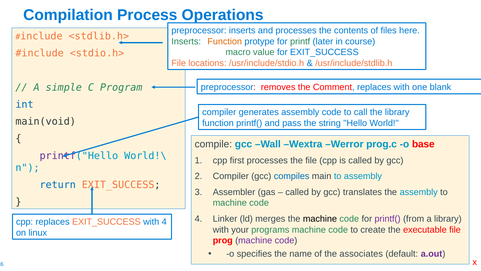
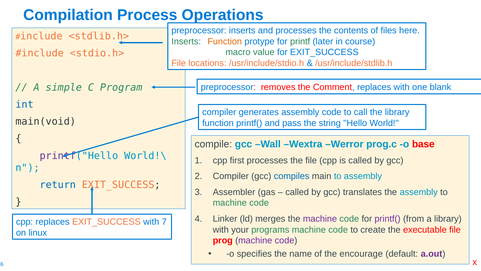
machine at (320, 218) colour: black -> purple
with 4: 4 -> 7
associates: associates -> encourage
